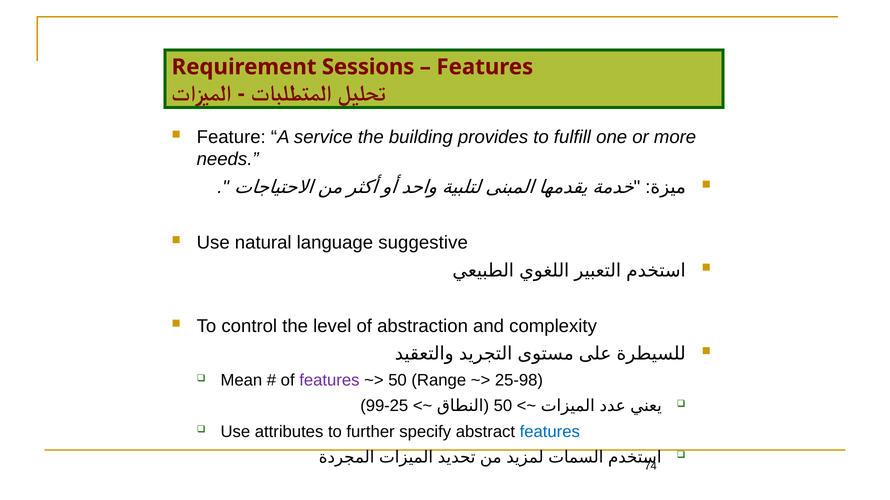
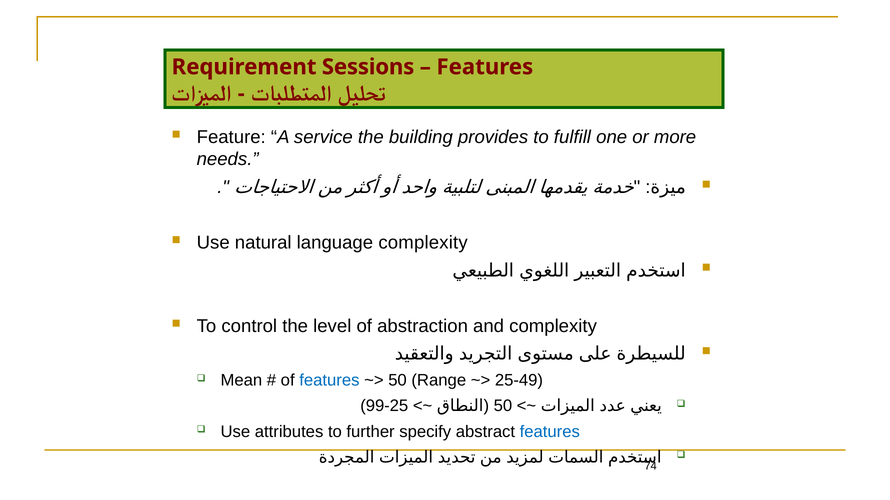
language suggestive: suggestive -> complexity
features at (329, 381) colour: purple -> blue
25-98: 25-98 -> 25-49
